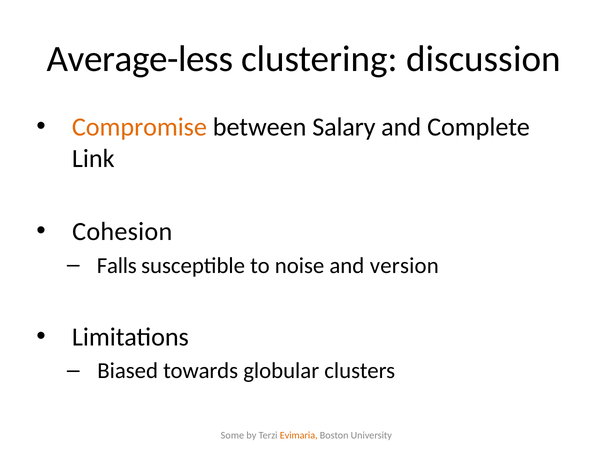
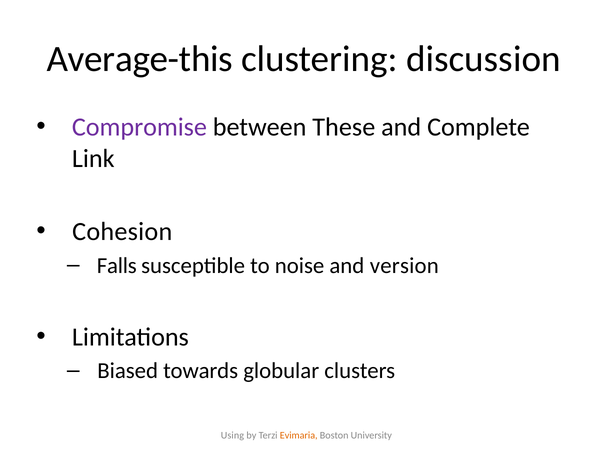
Average-less: Average-less -> Average-this
Compromise colour: orange -> purple
Salary: Salary -> These
Some: Some -> Using
